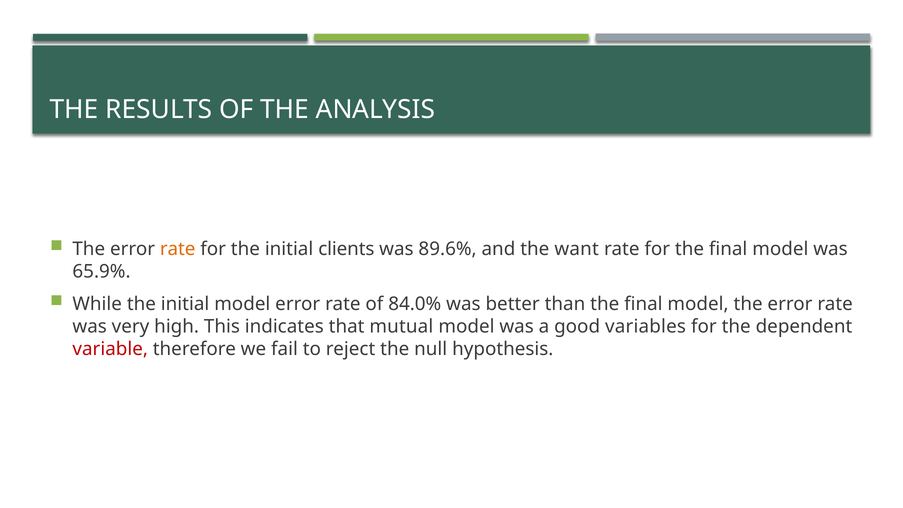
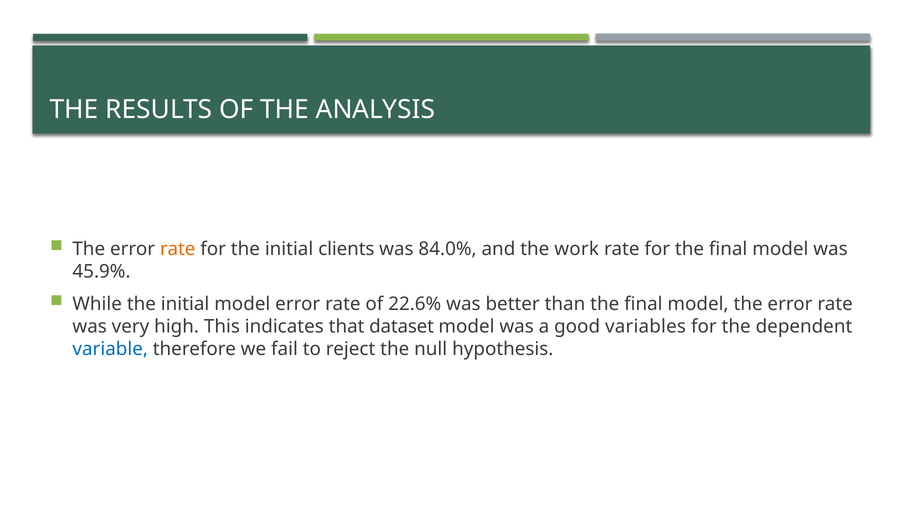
89.6%: 89.6% -> 84.0%
want: want -> work
65.9%: 65.9% -> 45.9%
84.0%: 84.0% -> 22.6%
mutual: mutual -> dataset
variable colour: red -> blue
